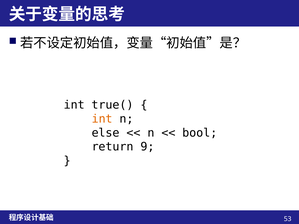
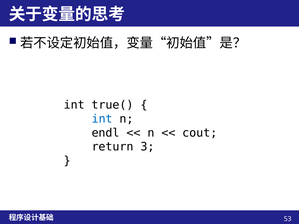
int at (102, 119) colour: orange -> blue
else: else -> endl
bool: bool -> cout
9: 9 -> 3
